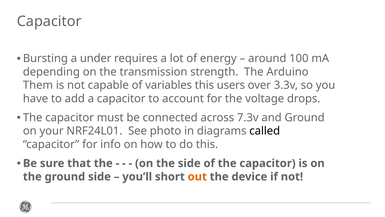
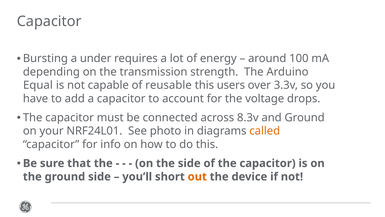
Them: Them -> Equal
variables: variables -> reusable
7.3v: 7.3v -> 8.3v
called colour: black -> orange
